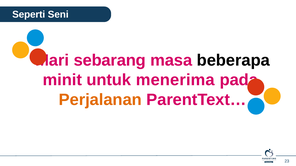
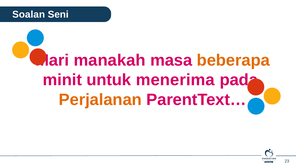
Seperti: Seperti -> Soalan
sebarang: sebarang -> manakah
beberapa colour: black -> orange
